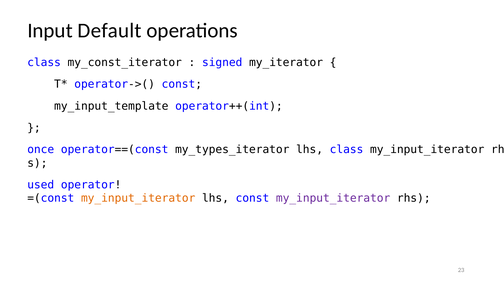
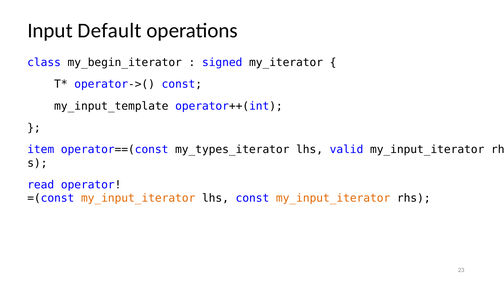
my_const_iterator: my_const_iterator -> my_begin_iterator
once: once -> item
lhs class: class -> valid
used: used -> read
my_input_iterator at (333, 199) colour: purple -> orange
